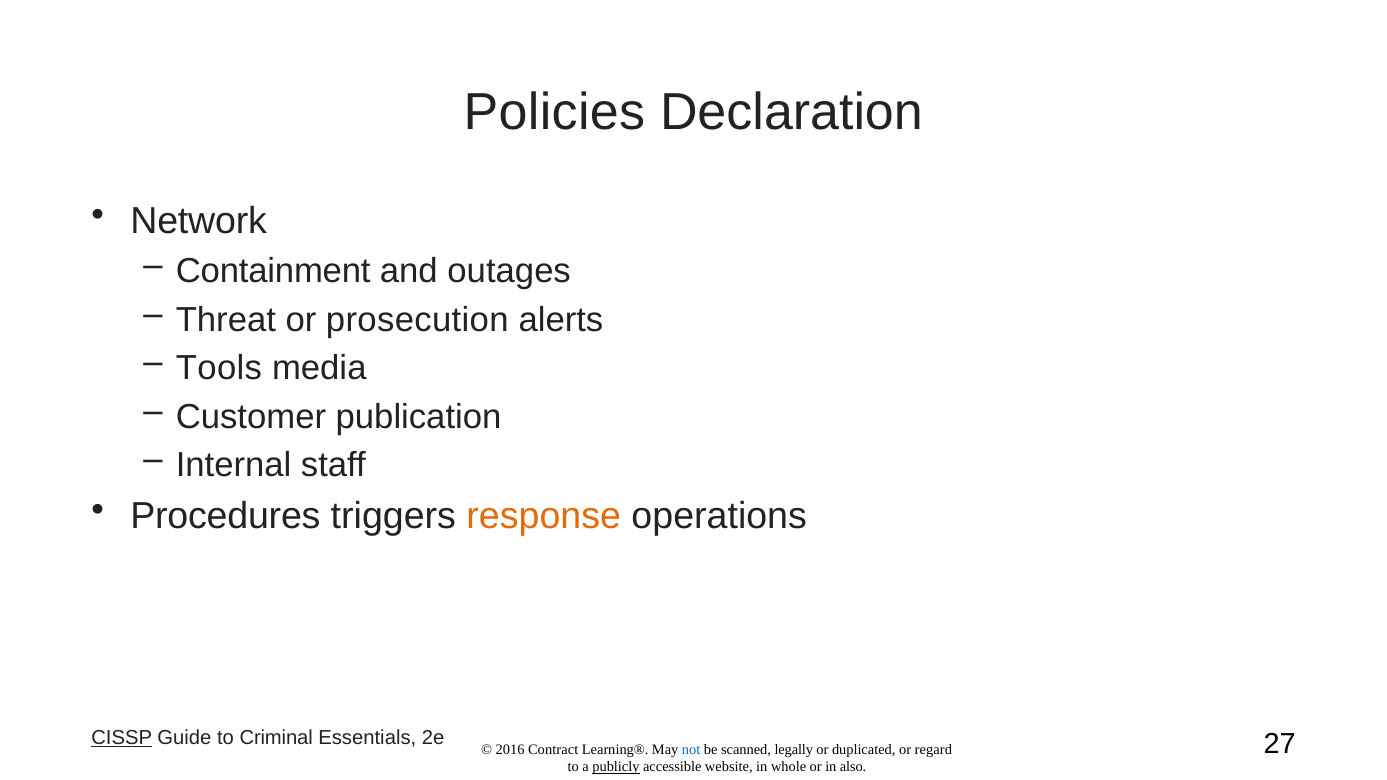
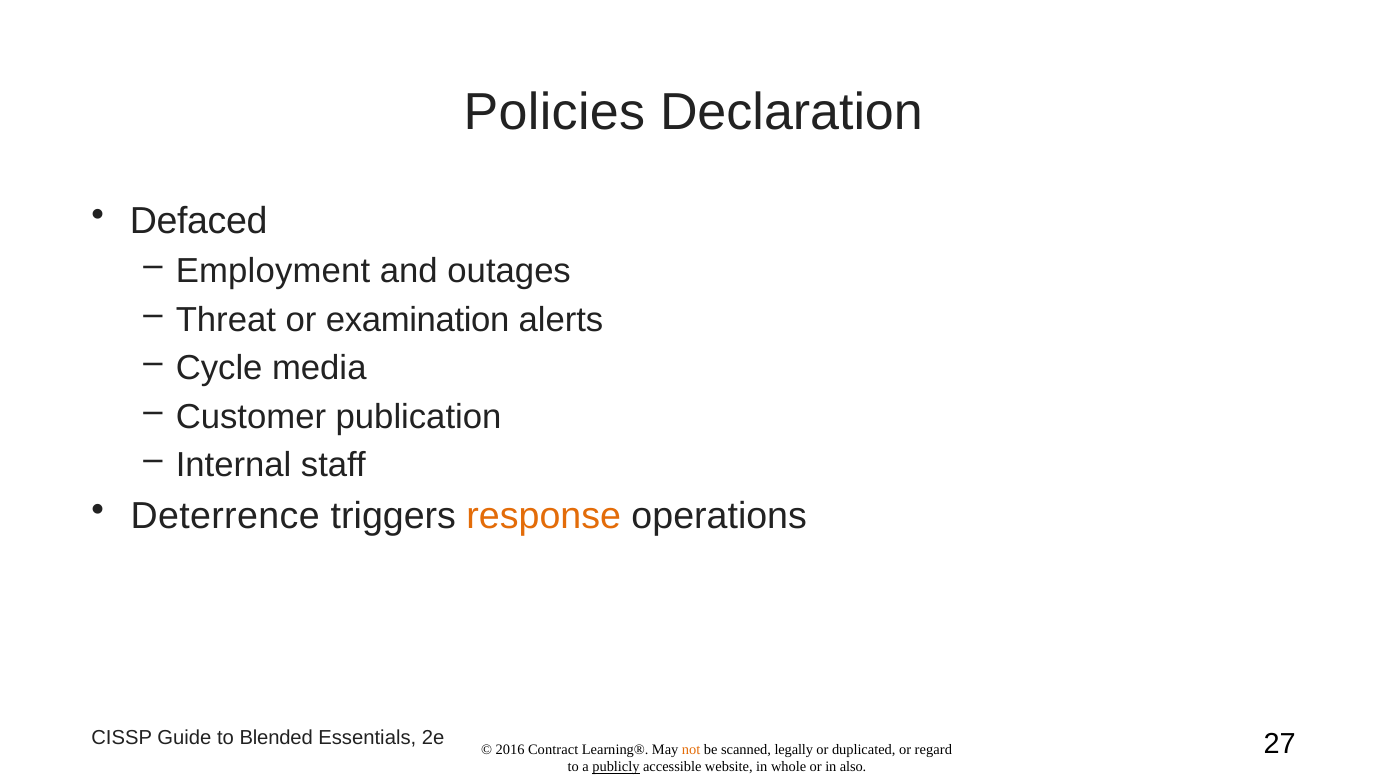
Network: Network -> Defaced
Containment: Containment -> Employment
prosecution: prosecution -> examination
Tools: Tools -> Cycle
Procedures: Procedures -> Deterrence
CISSP underline: present -> none
Criminal: Criminal -> Blended
not colour: blue -> orange
